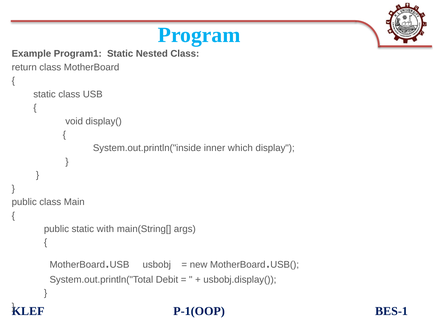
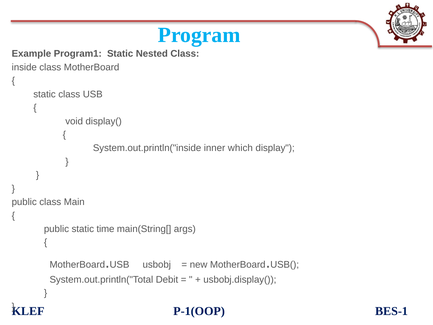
return: return -> inside
with: with -> time
